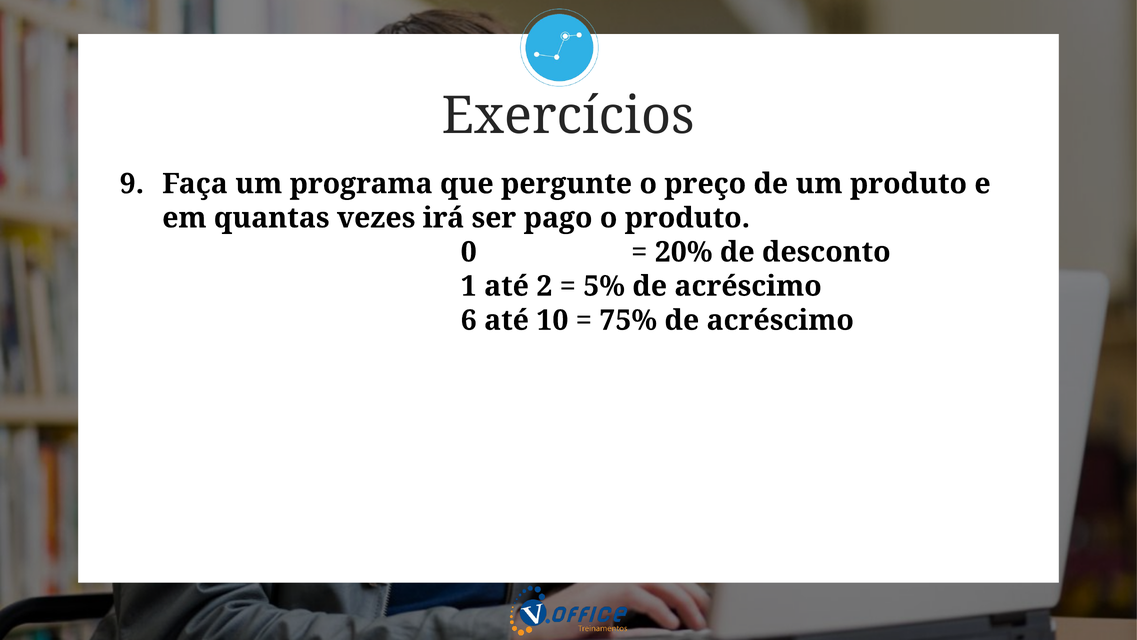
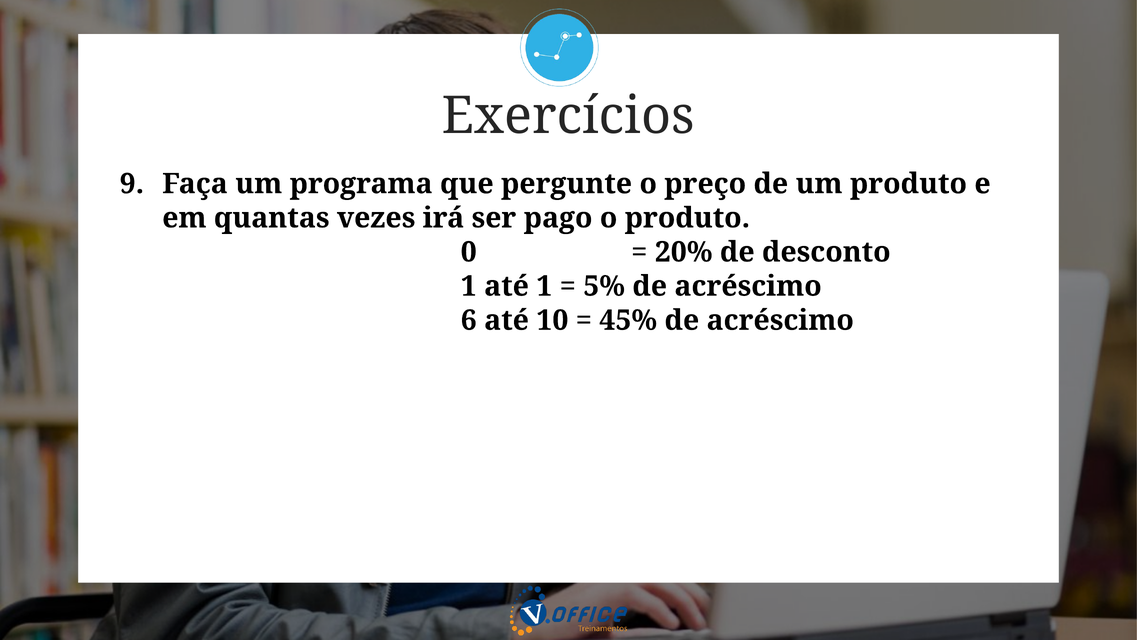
até 2: 2 -> 1
75%: 75% -> 45%
